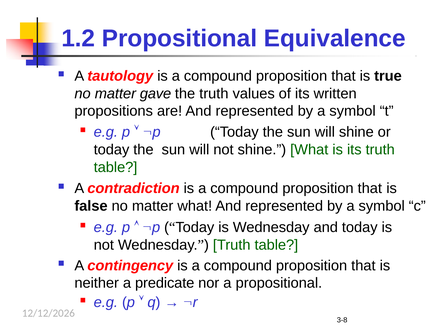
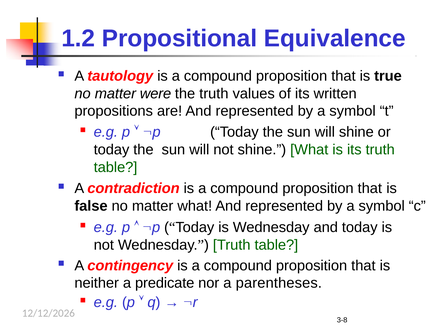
gave: gave -> were
a propositional: propositional -> parentheses
